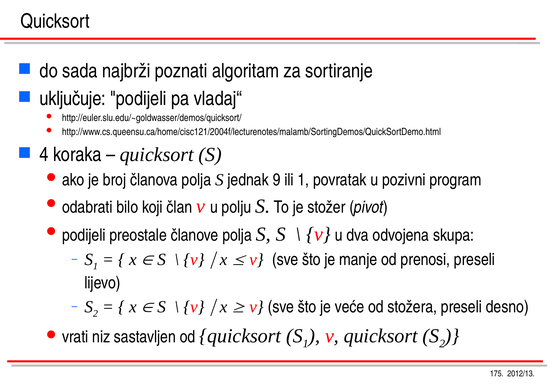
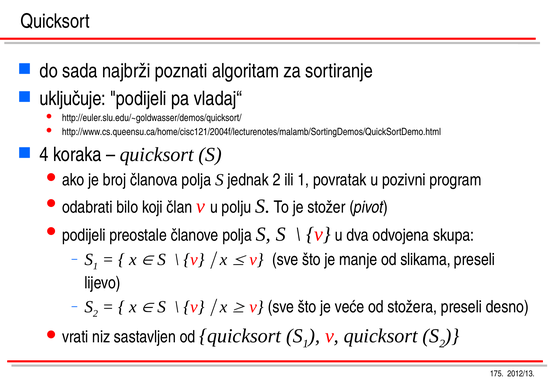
jednak 9: 9 -> 2
prenosi: prenosi -> slikama
